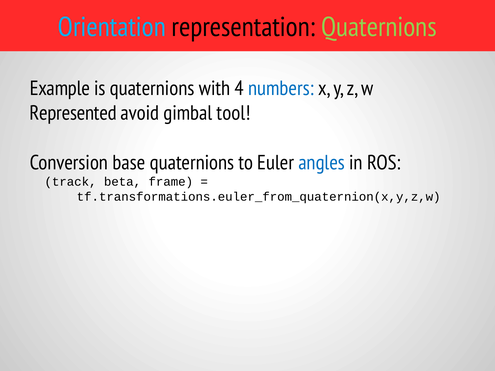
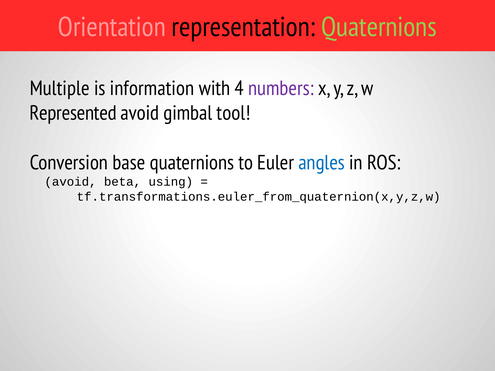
Orientation colour: light blue -> pink
Example: Example -> Multiple
is quaternions: quaternions -> information
numbers colour: blue -> purple
track at (71, 182): track -> avoid
frame: frame -> using
